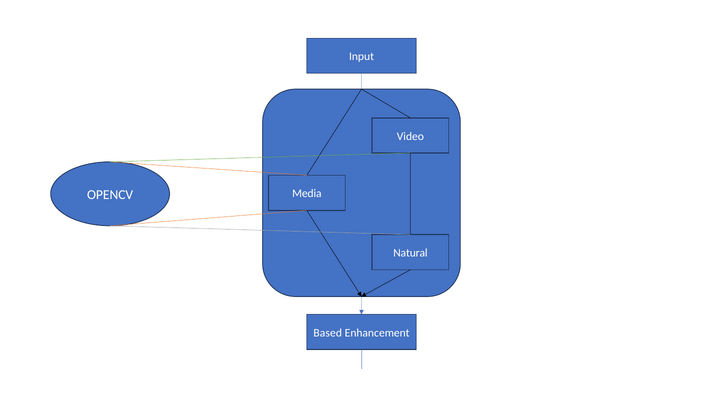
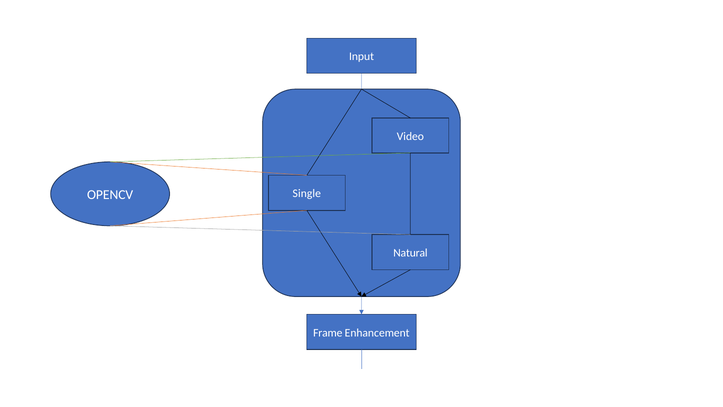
Media: Media -> Single
Based: Based -> Frame
